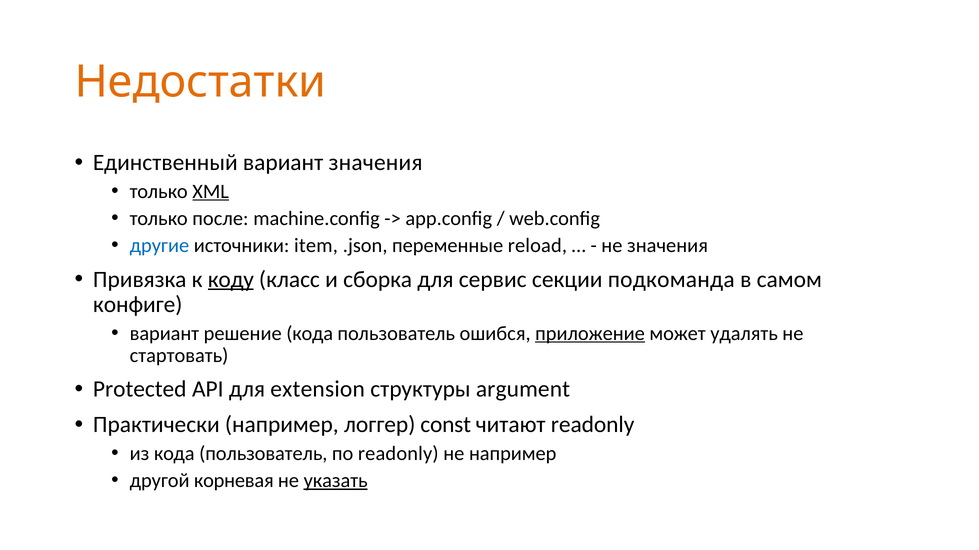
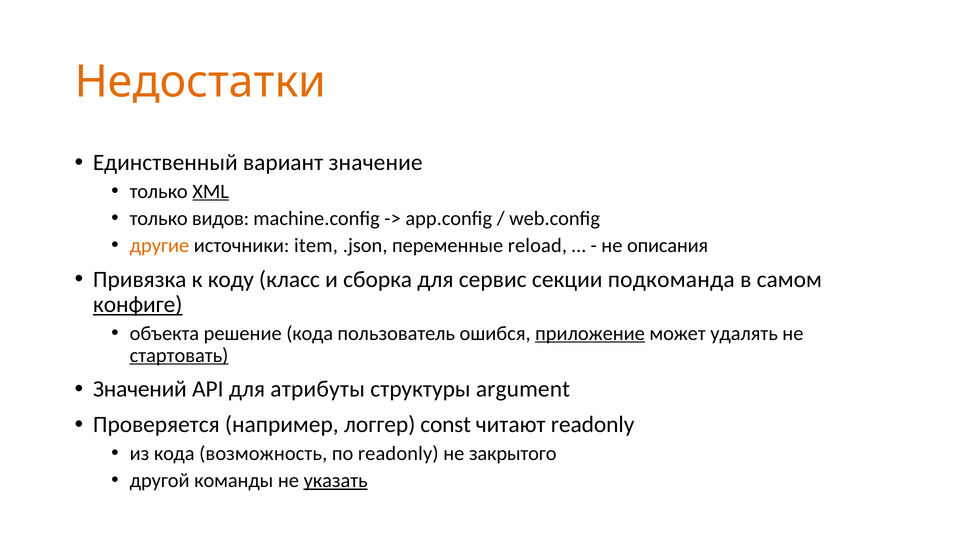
вариант значения: значения -> значение
после: после -> видов
другие colour: blue -> orange
не значения: значения -> описания
коду underline: present -> none
конфиге underline: none -> present
вариант at (164, 334): вариант -> объекта
стартовать underline: none -> present
Protected: Protected -> Значений
extension: extension -> атрибуты
Практически: Практически -> Проверяется
из кода пользователь: пользователь -> возможность
не например: например -> закрытого
корневая: корневая -> команды
